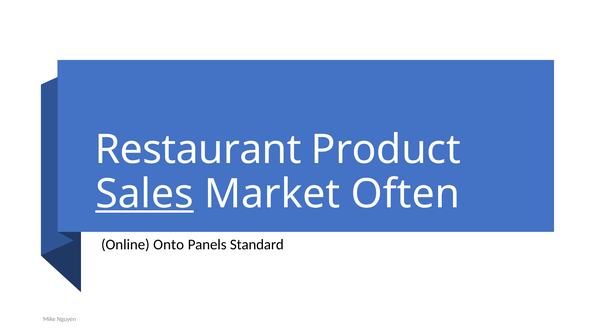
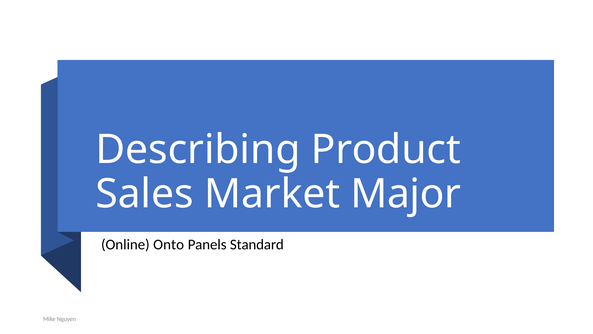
Restaurant: Restaurant -> Describing
Sales underline: present -> none
Often: Often -> Major
